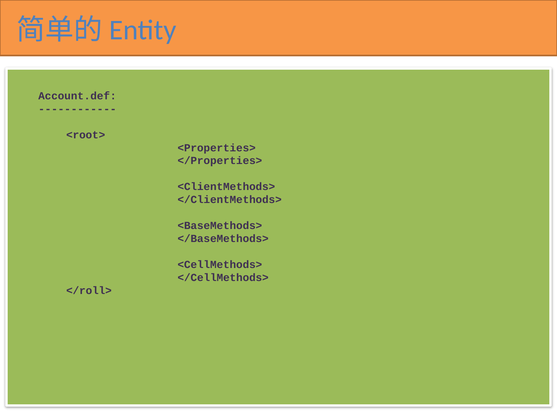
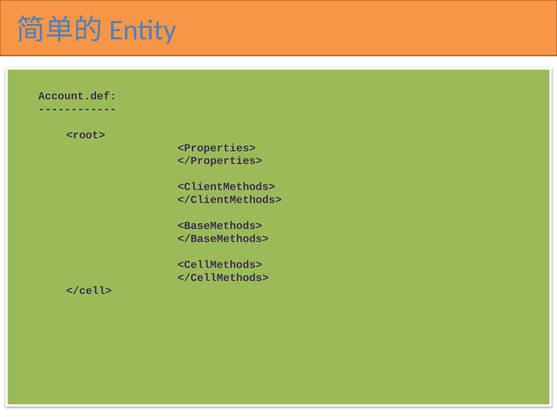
</roll>: </roll> -> </cell>
